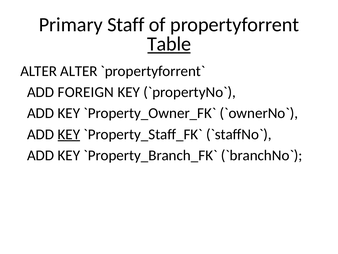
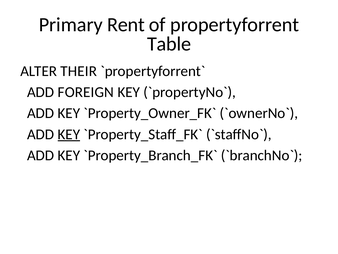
Staff: Staff -> Rent
Table underline: present -> none
ALTER ALTER: ALTER -> THEIR
